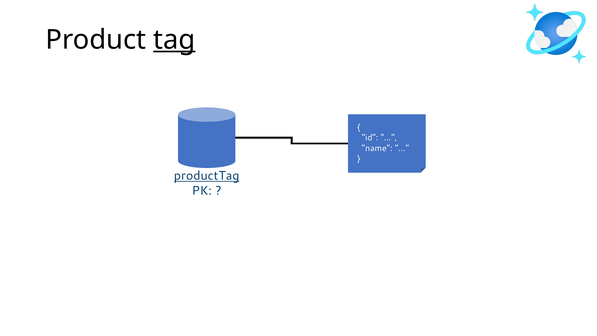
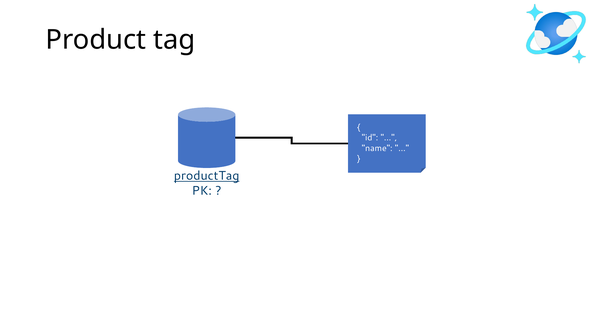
tag underline: present -> none
